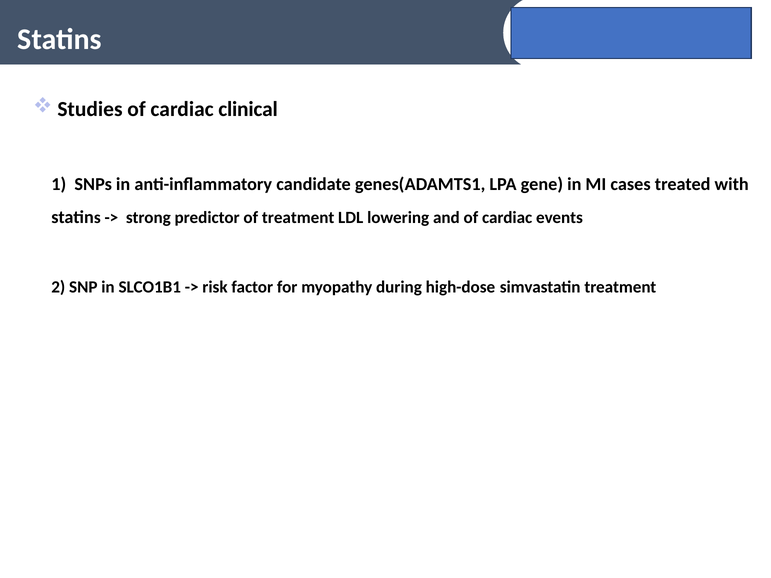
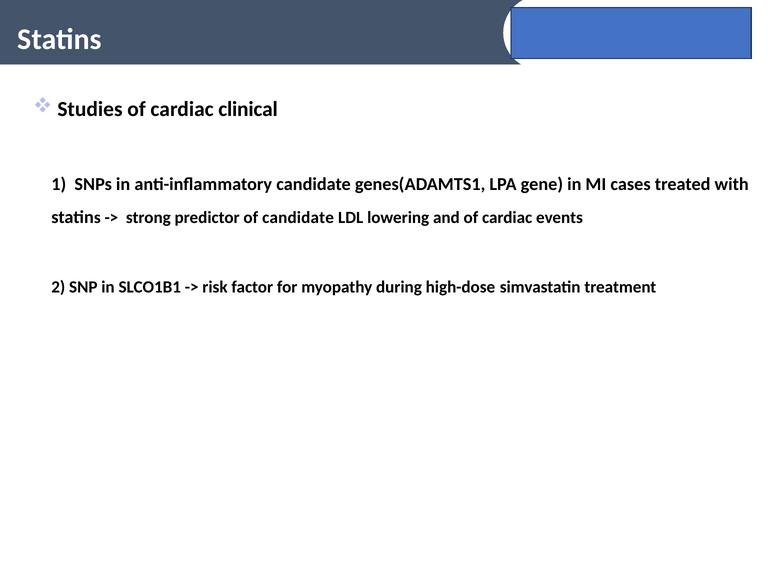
of treatment: treatment -> candidate
